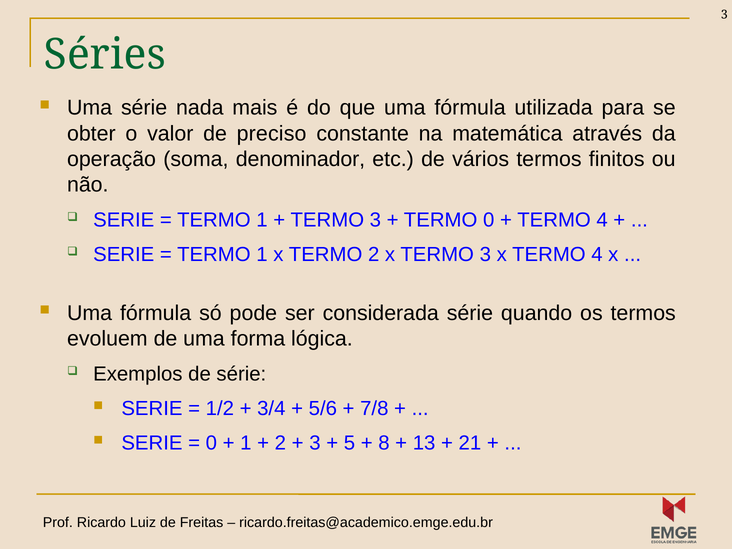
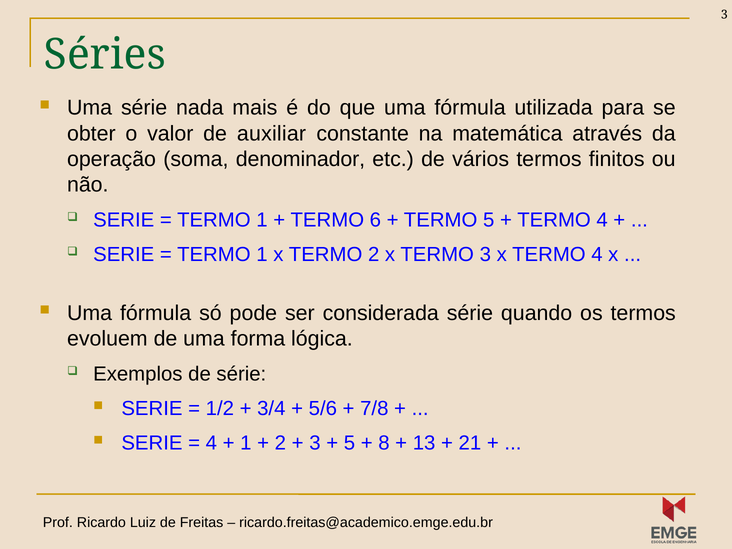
preciso: preciso -> auxiliar
3 at (375, 220): 3 -> 6
TERMO 0: 0 -> 5
0 at (211, 443): 0 -> 4
